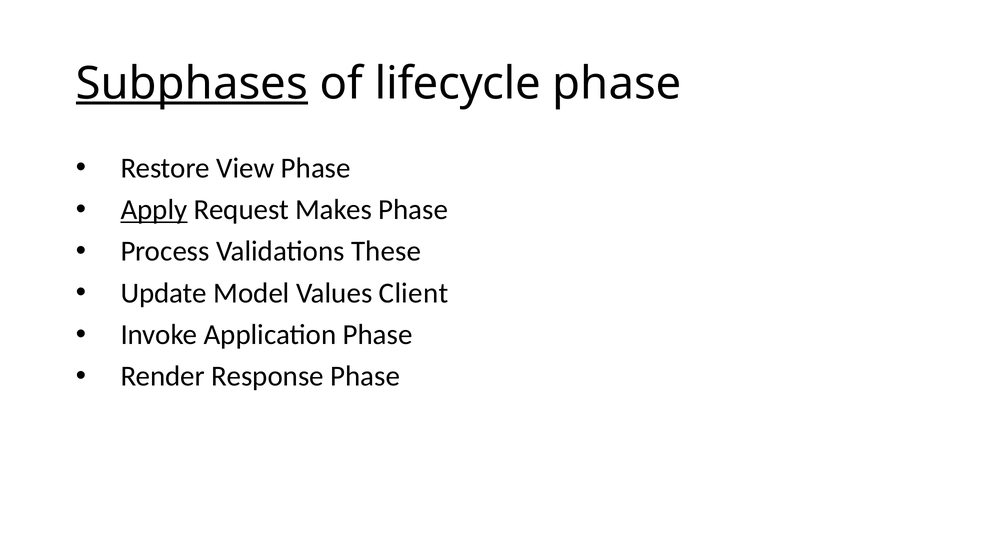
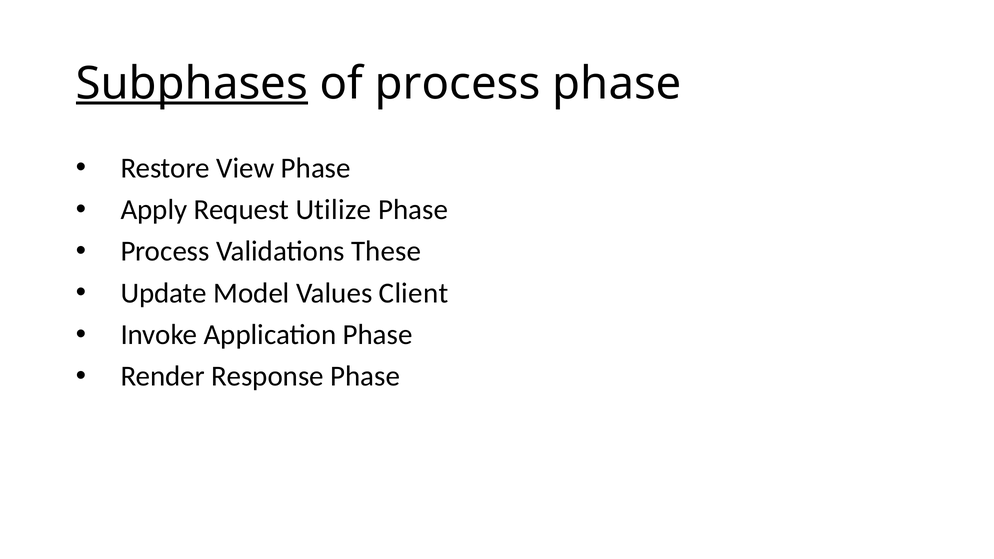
of lifecycle: lifecycle -> process
Apply underline: present -> none
Makes: Makes -> Utilize
